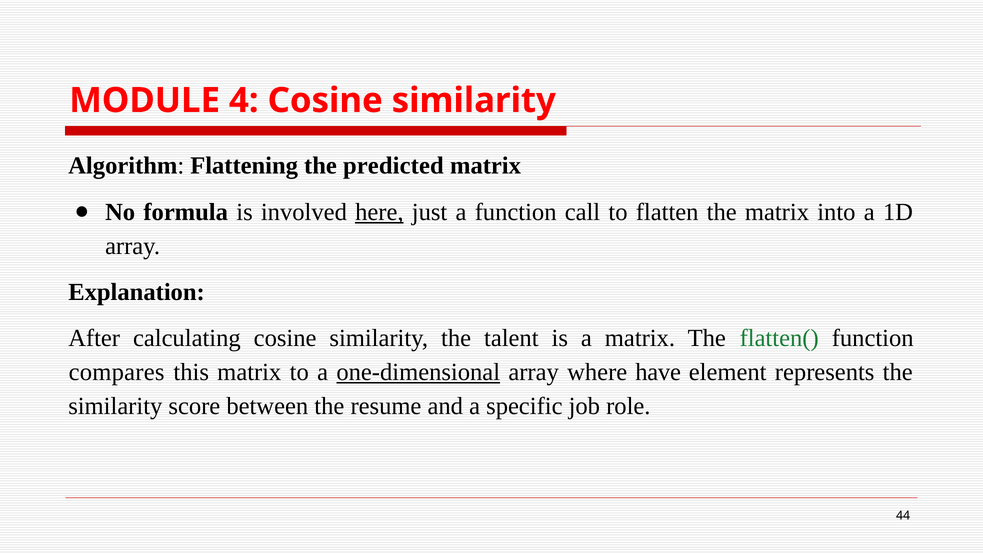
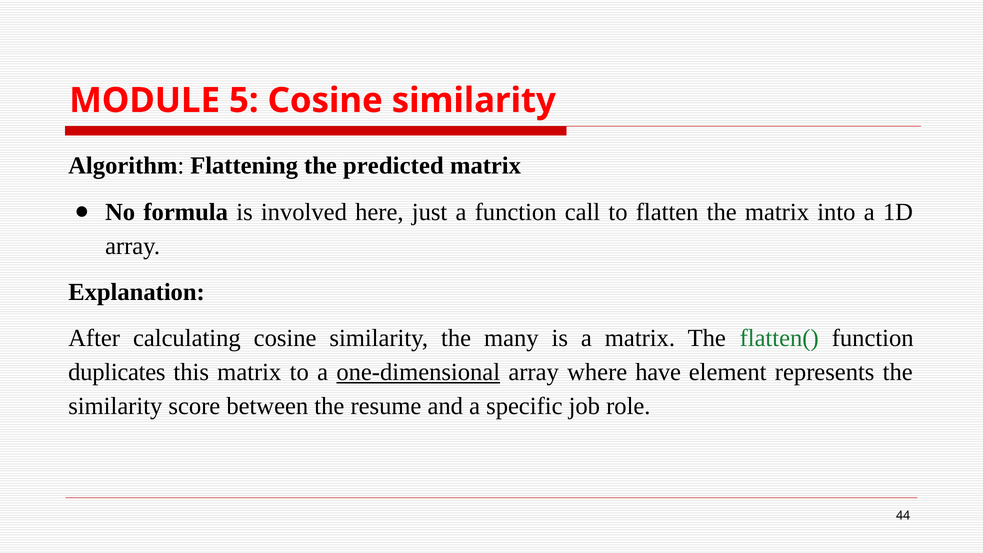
4: 4 -> 5
here underline: present -> none
talent: talent -> many
compares: compares -> duplicates
